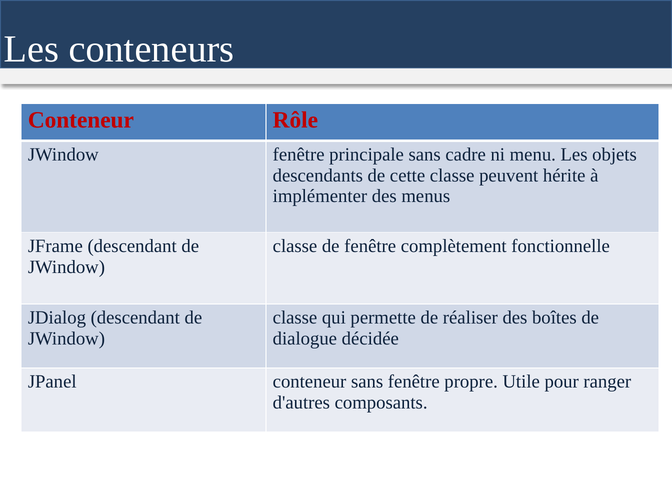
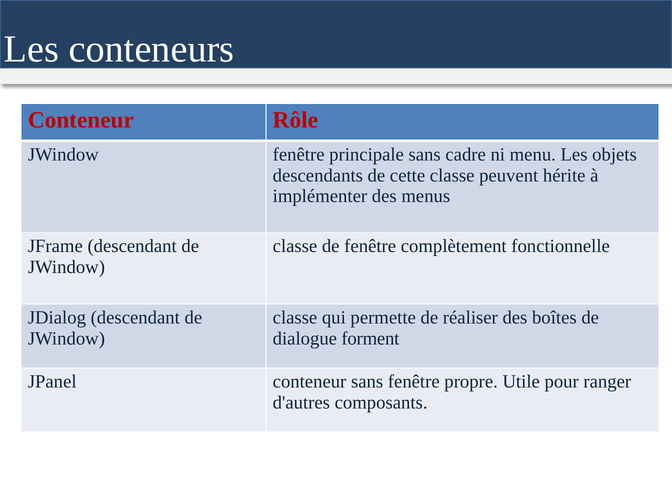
décidée: décidée -> forment
